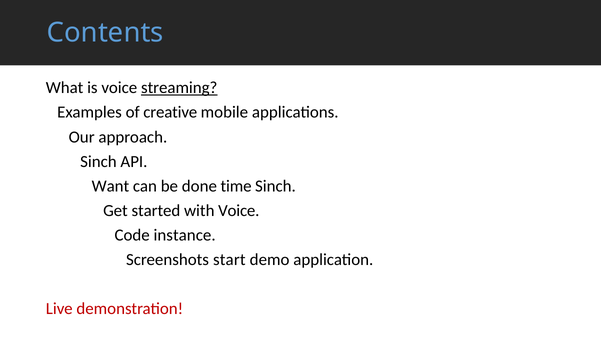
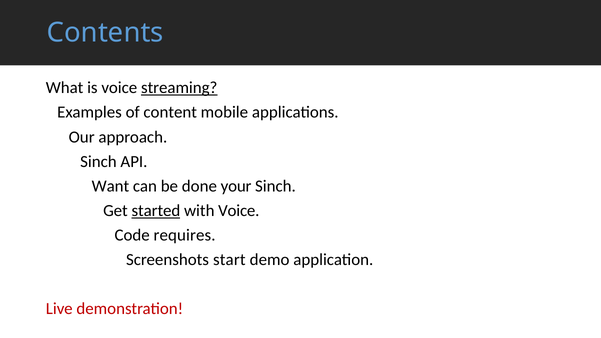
creative: creative -> content
time: time -> your
started underline: none -> present
instance: instance -> requires
